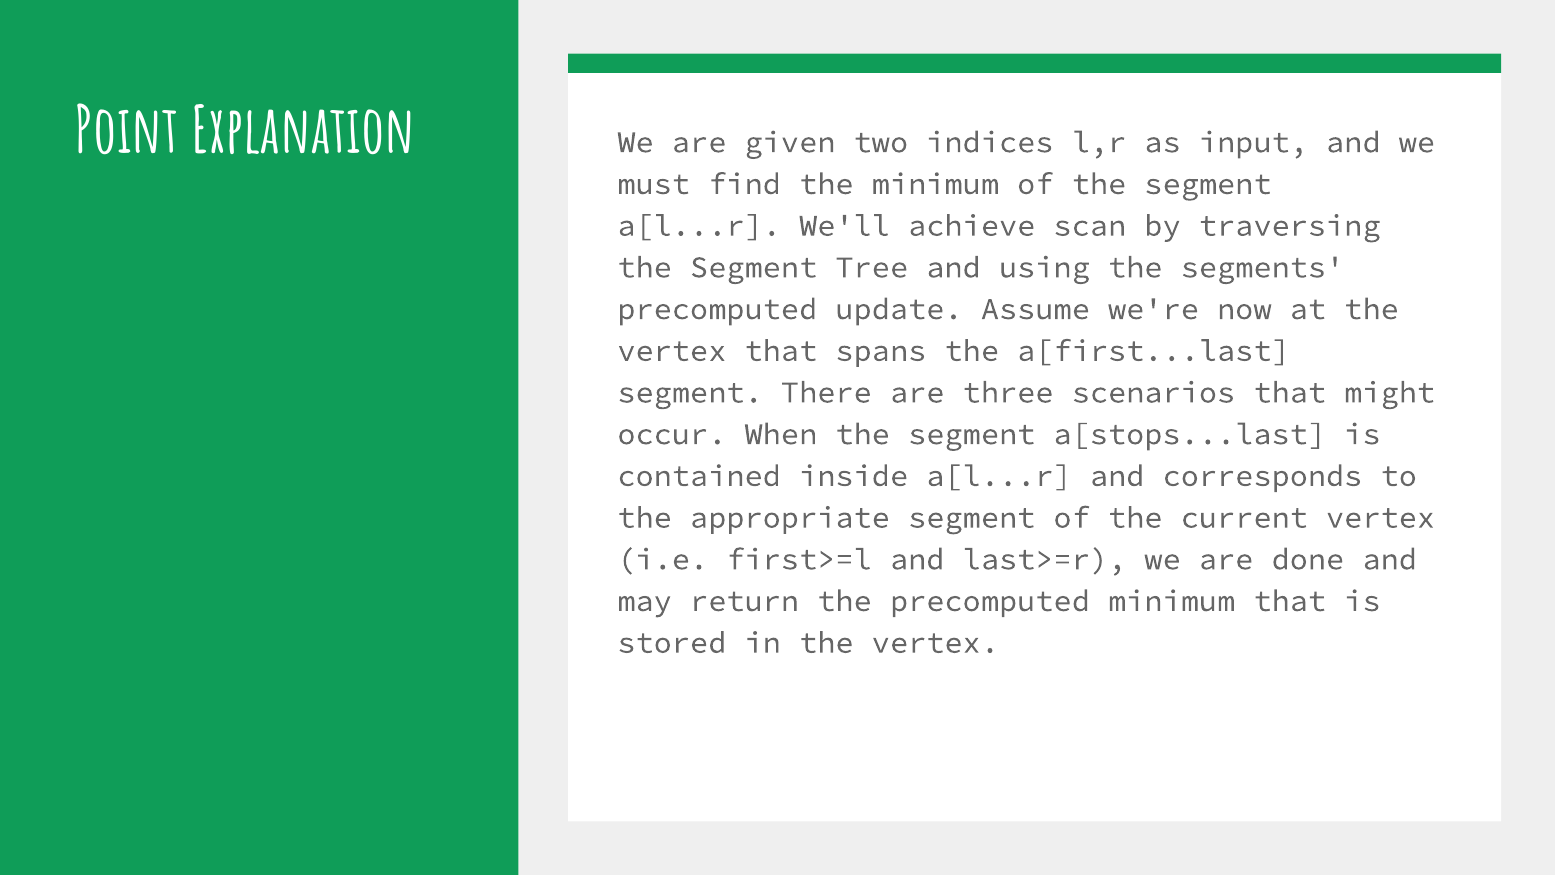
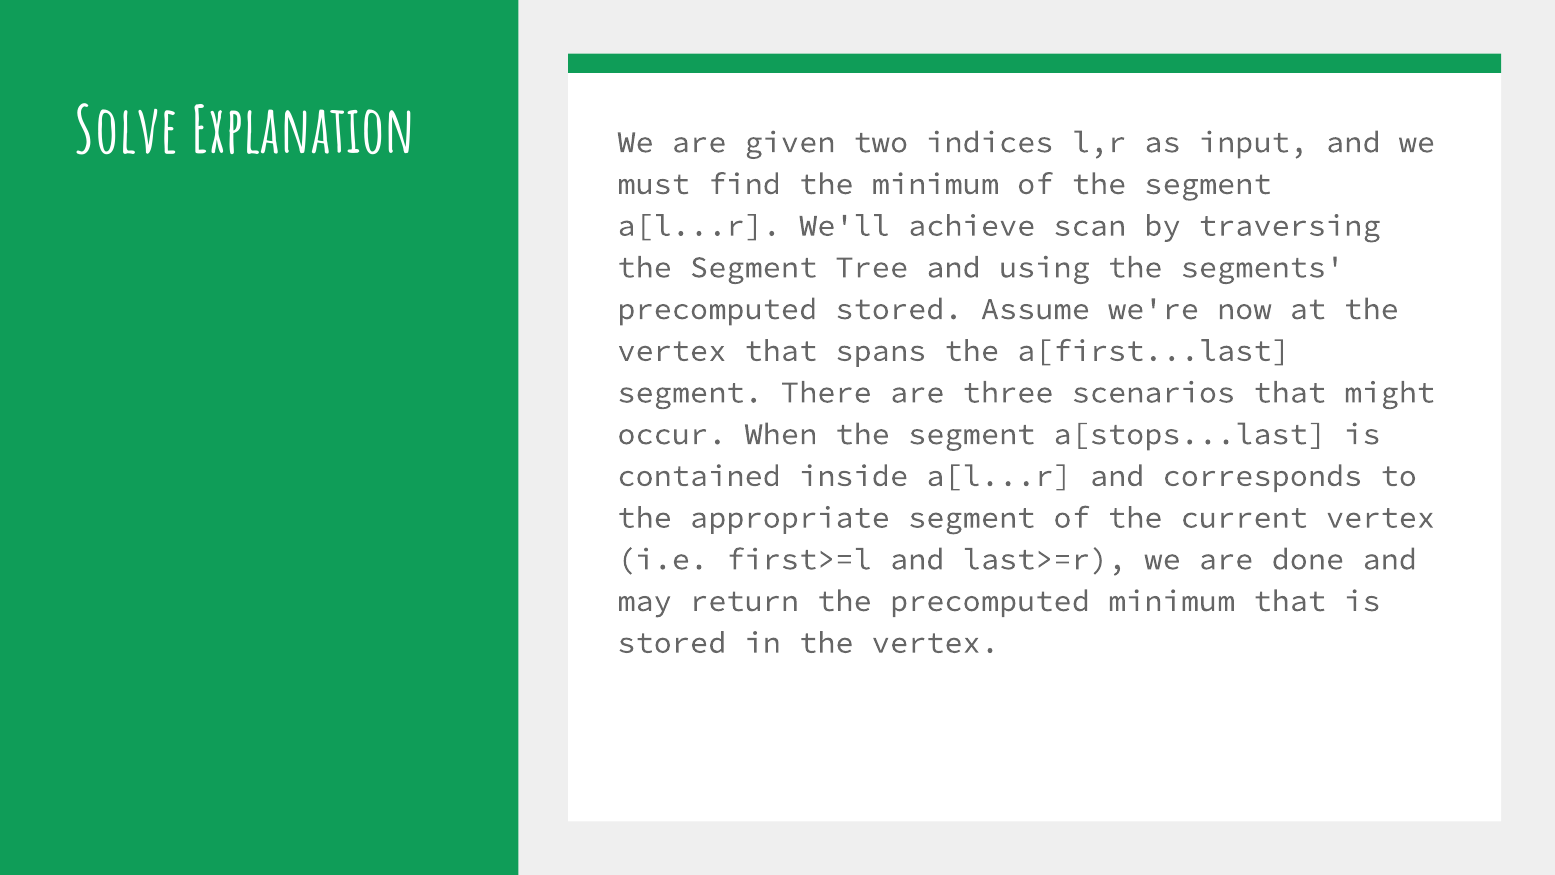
Point: Point -> Solve
precomputed update: update -> stored
